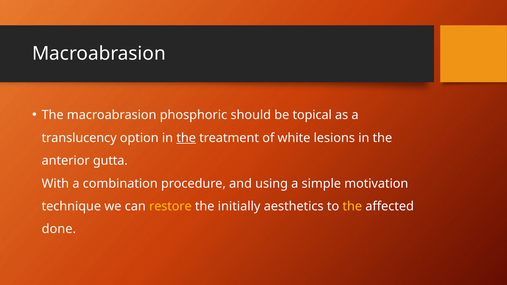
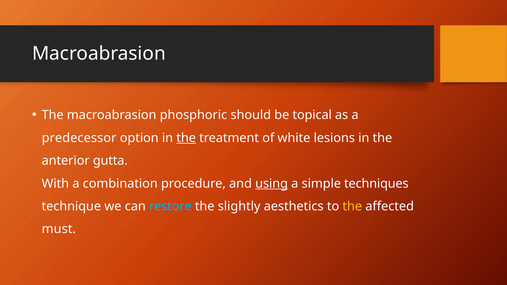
translucency: translucency -> predecessor
using underline: none -> present
motivation: motivation -> techniques
restore colour: yellow -> light blue
initially: initially -> slightly
done: done -> must
